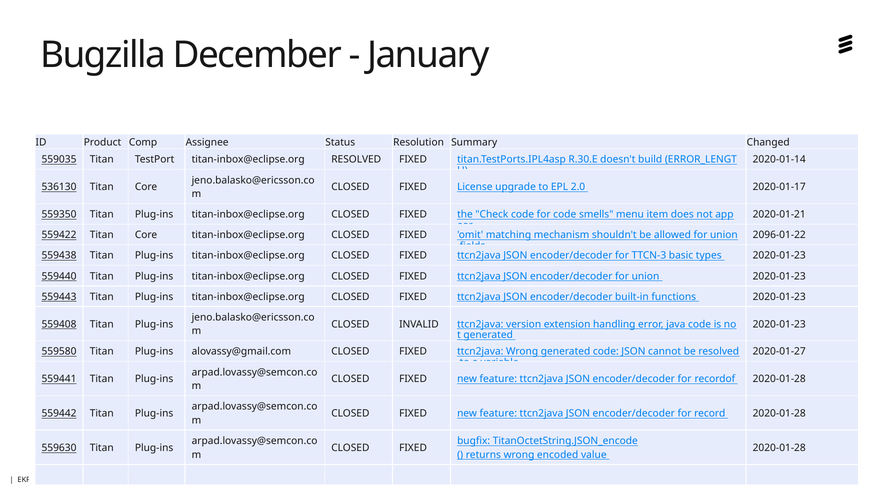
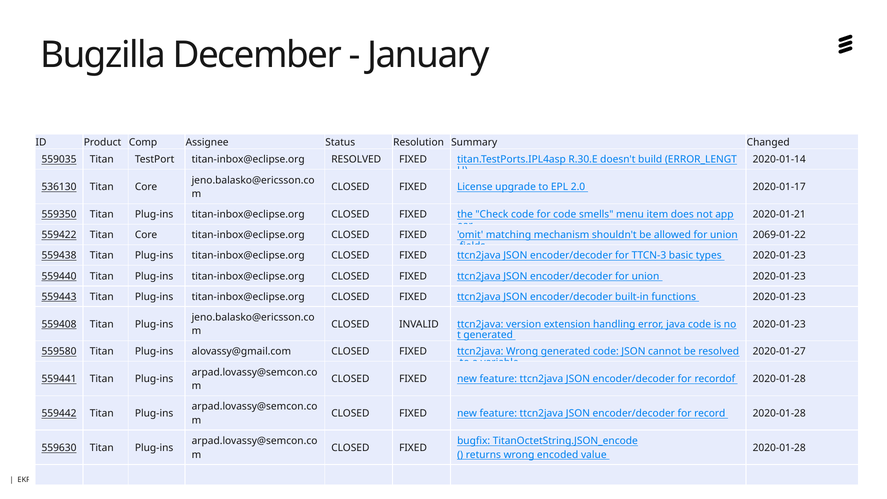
2096-01-22: 2096-01-22 -> 2069-01-22
